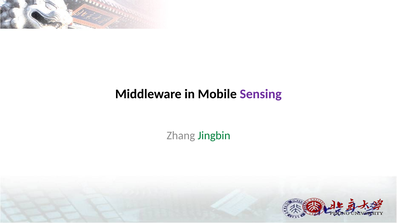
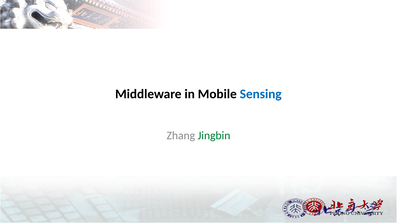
Sensing colour: purple -> blue
